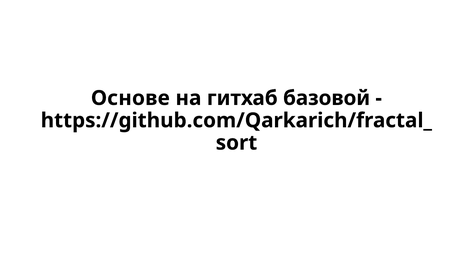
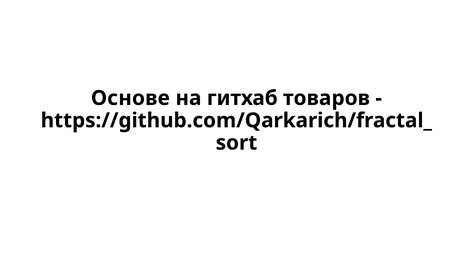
базовой: базовой -> товаров
